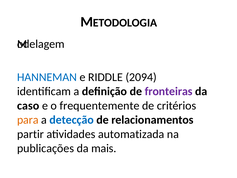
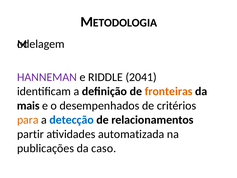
HANNEMAN colour: blue -> purple
2094: 2094 -> 2041
fronteiras colour: purple -> orange
caso: caso -> mais
frequentemente: frequentemente -> desempenhados
mais: mais -> caso
